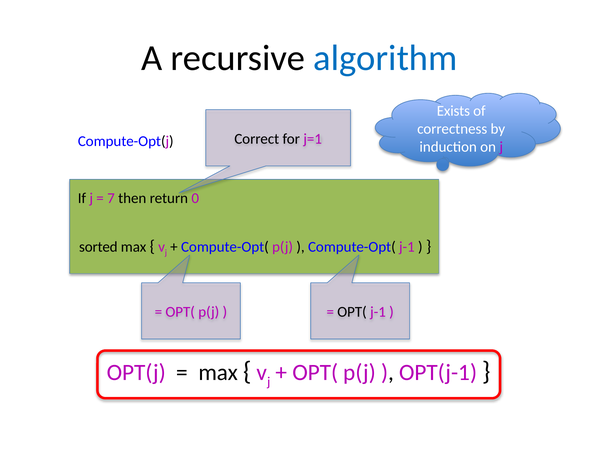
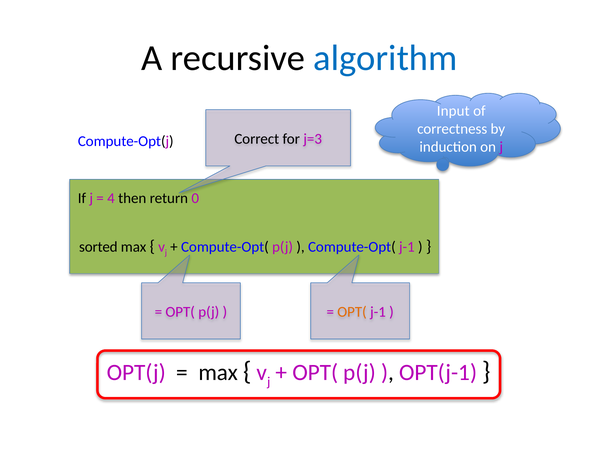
Exists: Exists -> Input
j=1: j=1 -> j=3
7: 7 -> 4
OPT( at (352, 311) colour: black -> orange
